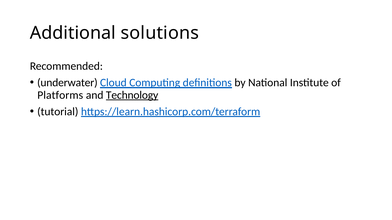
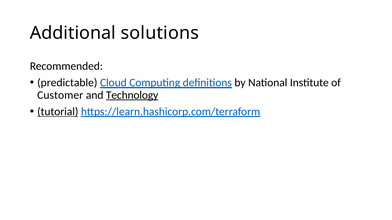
underwater: underwater -> predictable
Platforms: Platforms -> Customer
tutorial underline: none -> present
